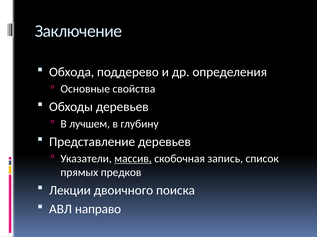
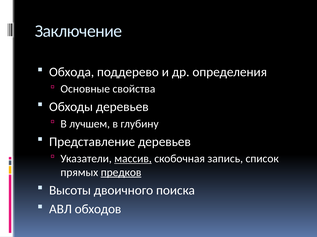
предков underline: none -> present
Лекции: Лекции -> Высоты
направо: направо -> обходов
